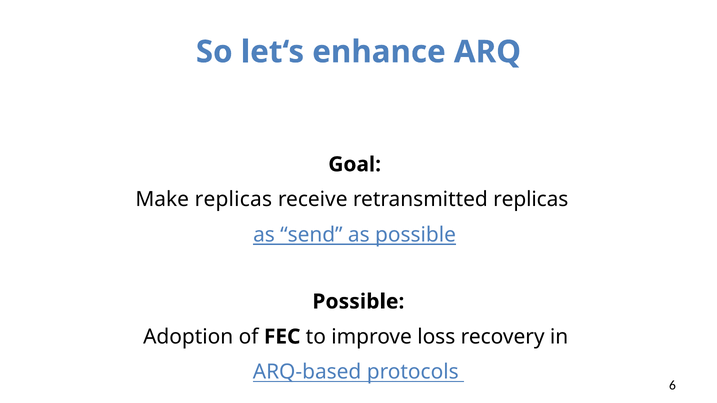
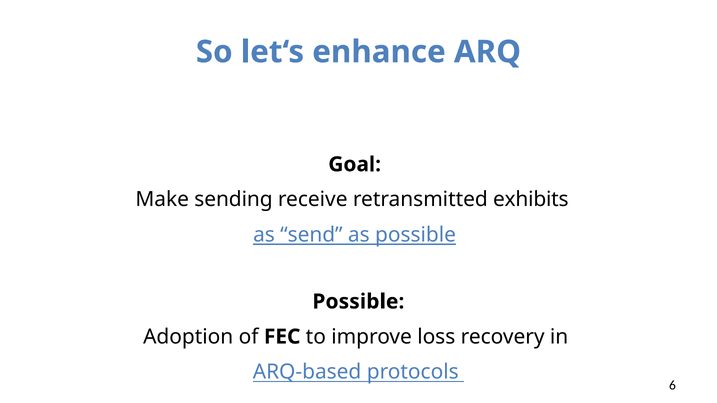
Make replicas: replicas -> sending
retransmitted replicas: replicas -> exhibits
